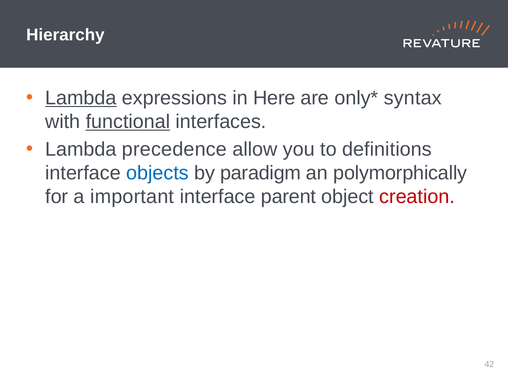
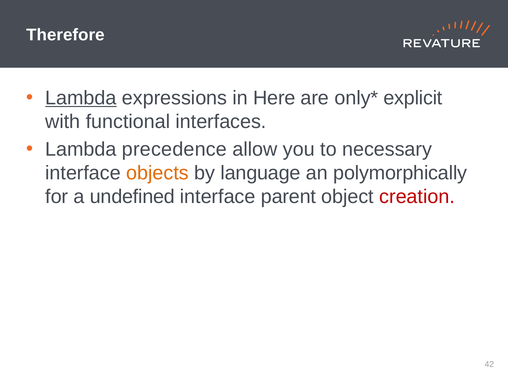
Hierarchy: Hierarchy -> Therefore
syntax: syntax -> explicit
functional underline: present -> none
definitions: definitions -> necessary
objects colour: blue -> orange
paradigm: paradigm -> language
important: important -> undefined
